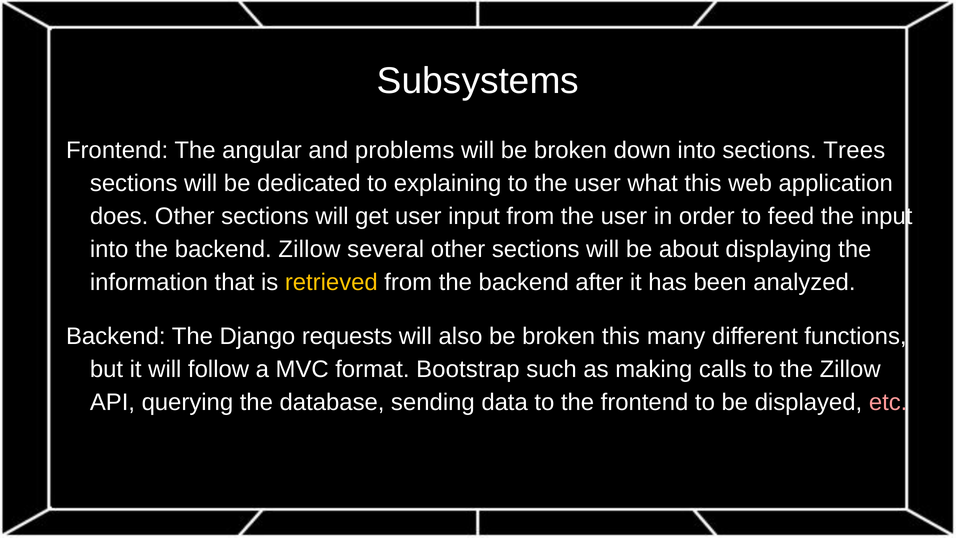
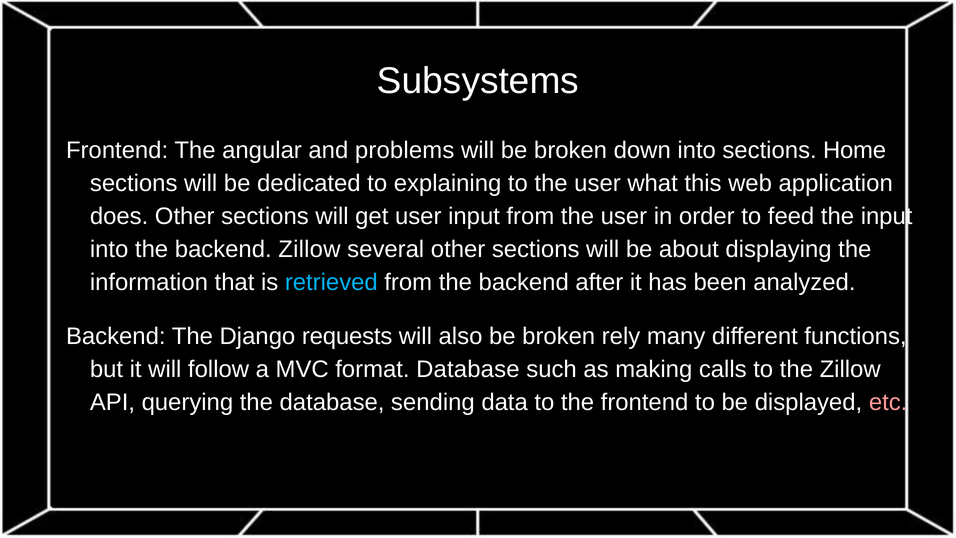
Trees: Trees -> Home
retrieved colour: yellow -> light blue
broken this: this -> rely
format Bootstrap: Bootstrap -> Database
